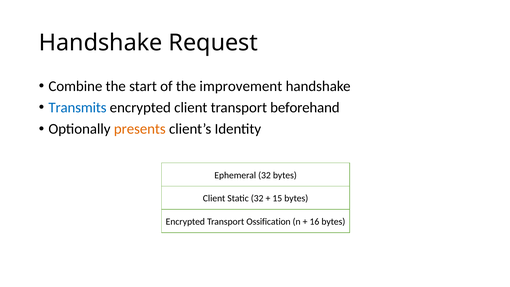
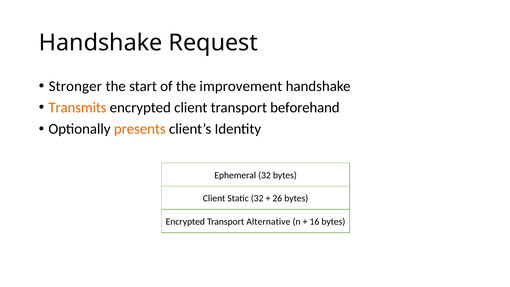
Combine: Combine -> Stronger
Transmits colour: blue -> orange
15: 15 -> 26
Ossification: Ossification -> Alternative
